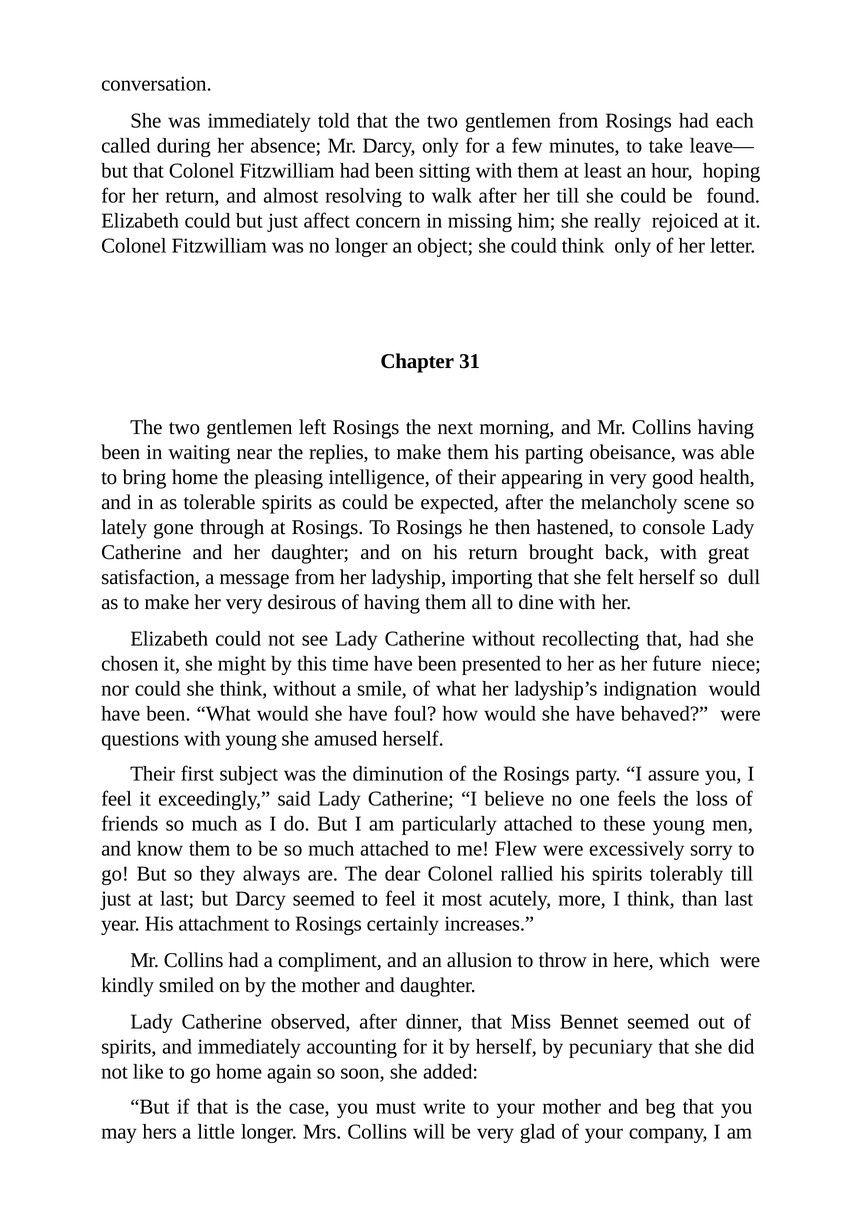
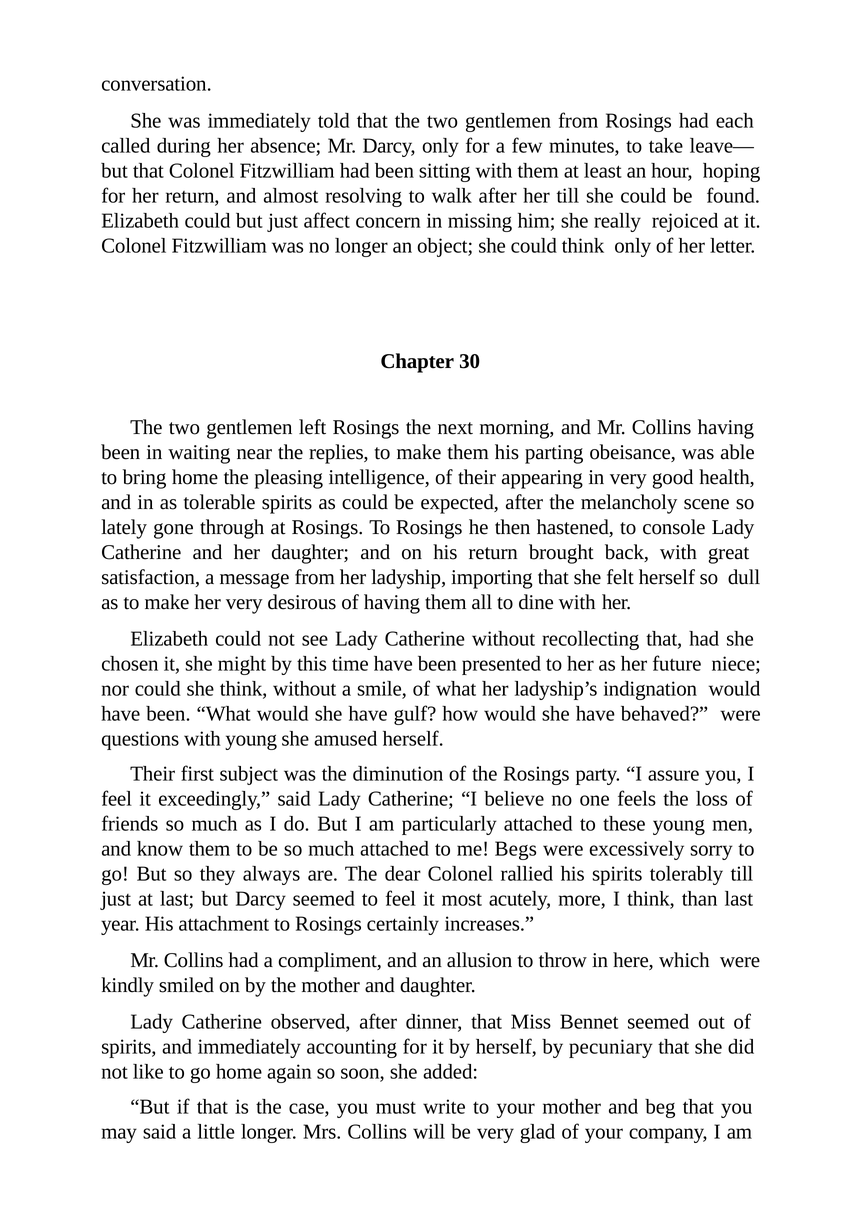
31: 31 -> 30
foul: foul -> gulf
Flew: Flew -> Begs
may hers: hers -> said
